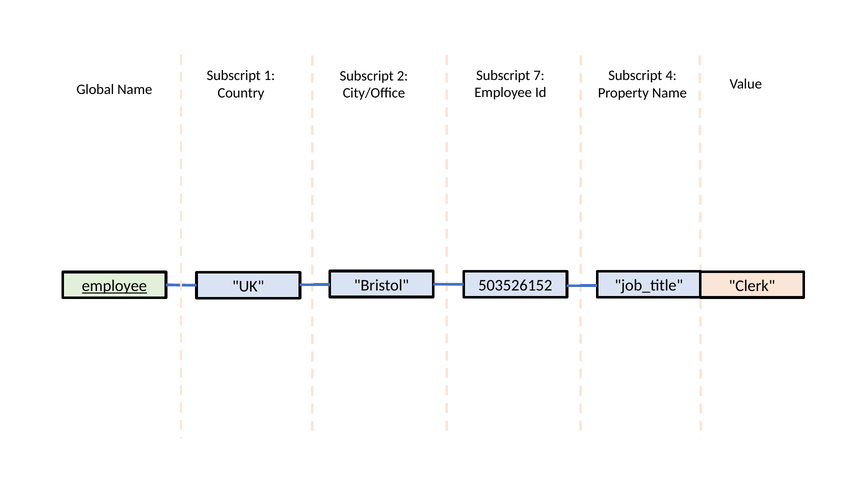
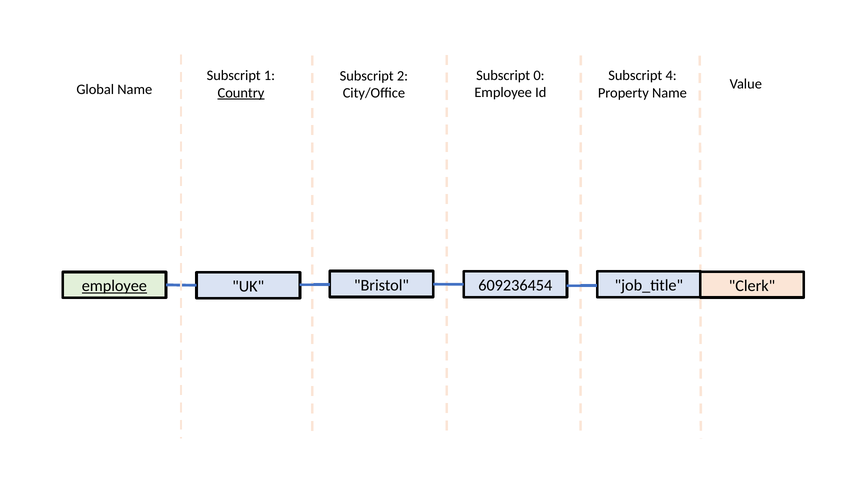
7: 7 -> 0
Country underline: none -> present
503526152: 503526152 -> 609236454
